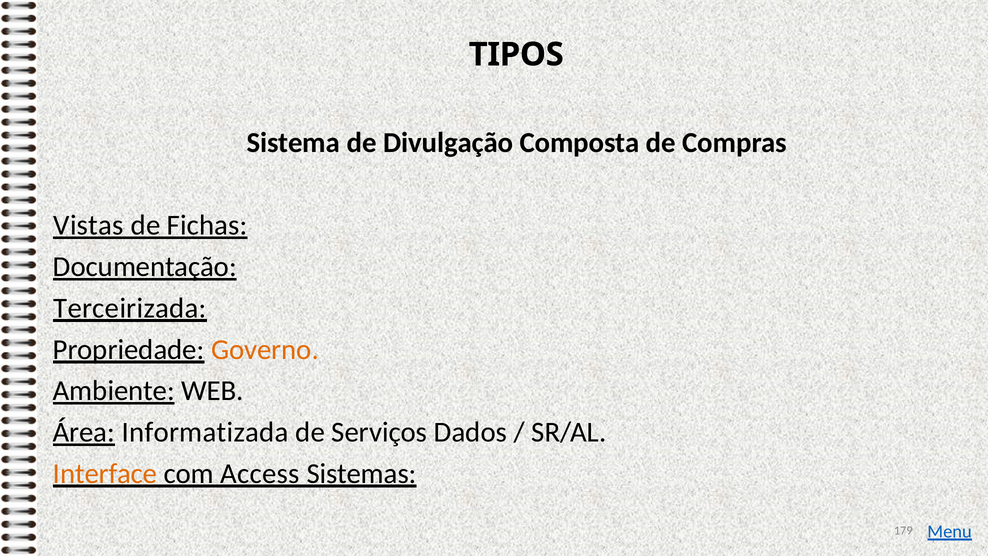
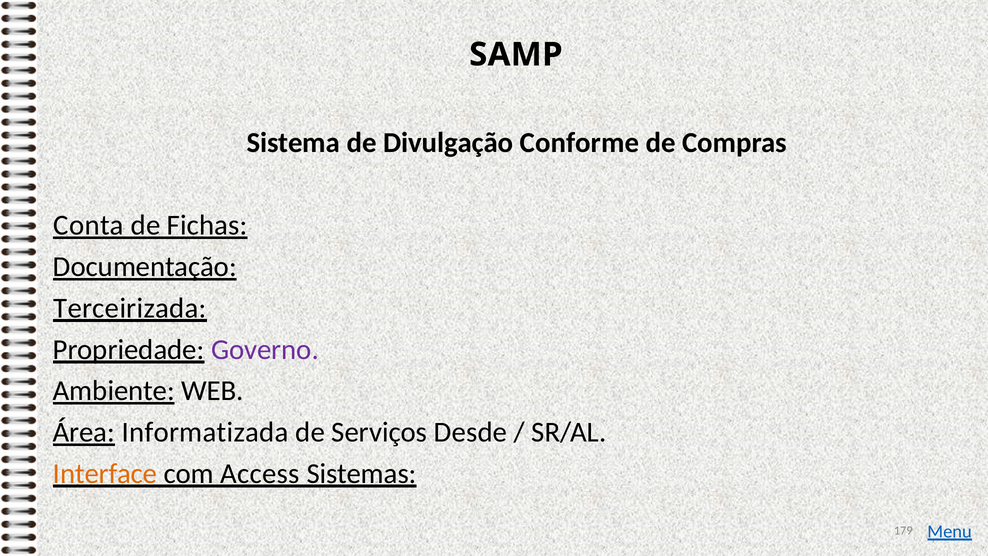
TIPOS: TIPOS -> SAMP
Composta: Composta -> Conforme
Vistas: Vistas -> Conta
Governo colour: orange -> purple
Dados: Dados -> Desde
